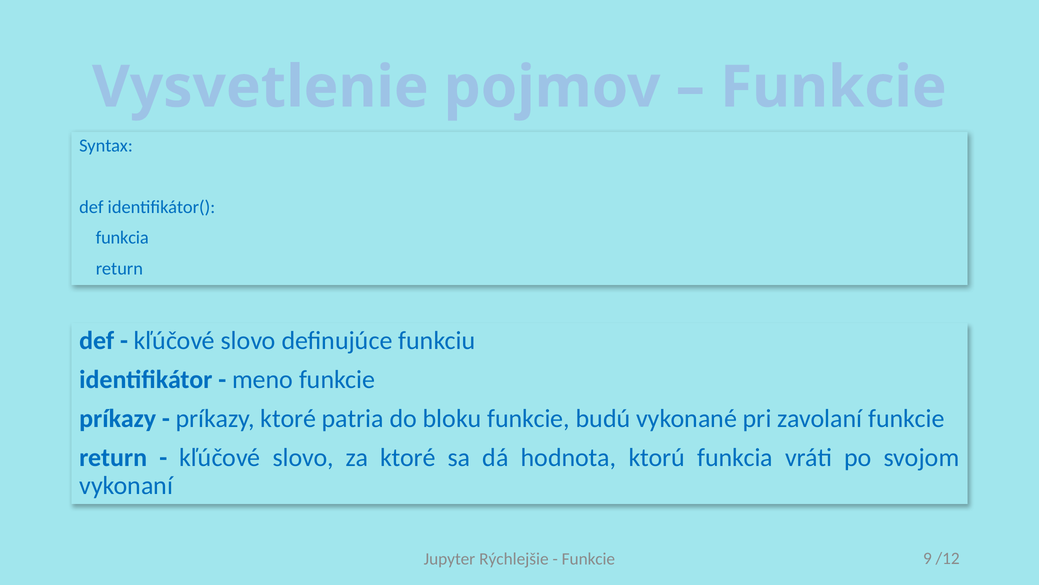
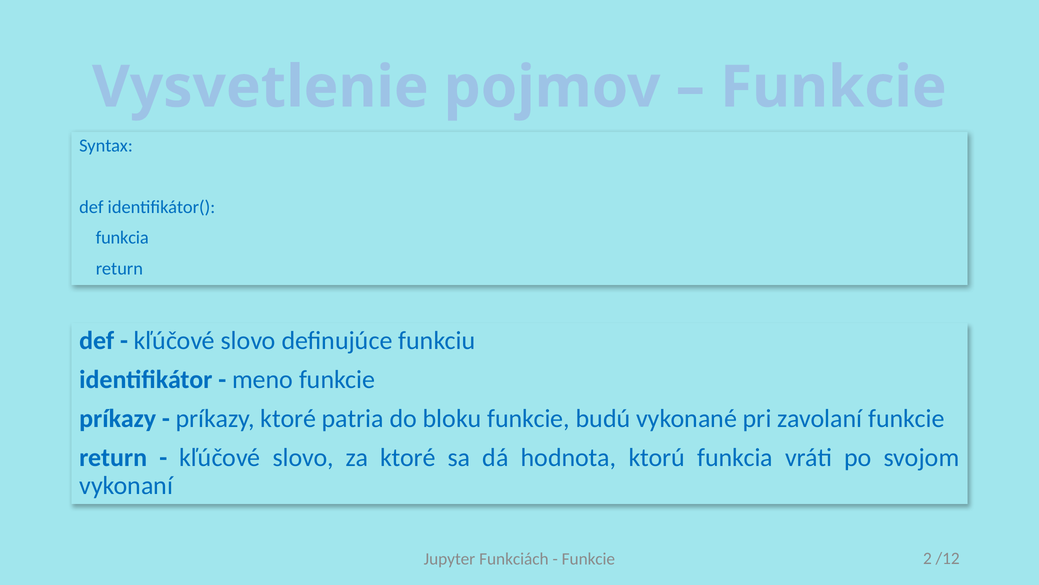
Rýchlejšie: Rýchlejšie -> Funkciách
9: 9 -> 2
